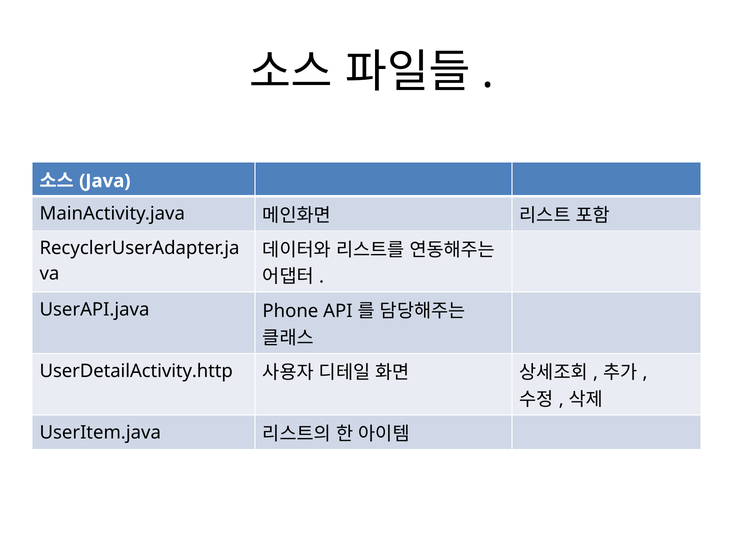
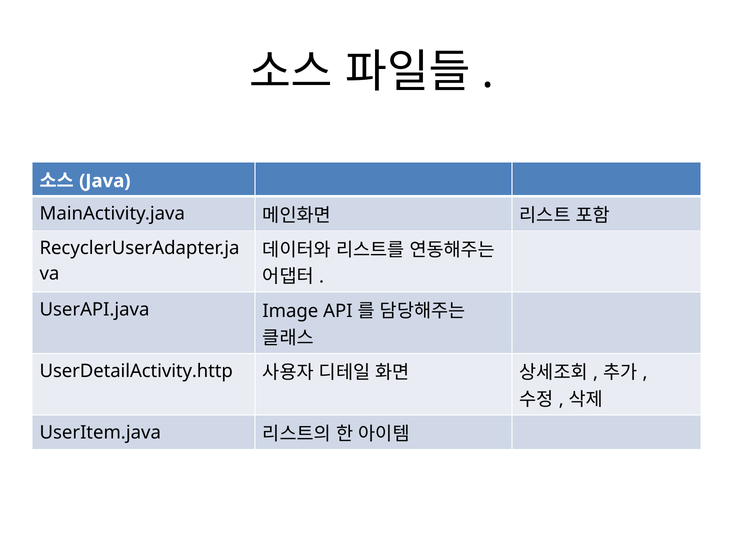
Phone: Phone -> Image
